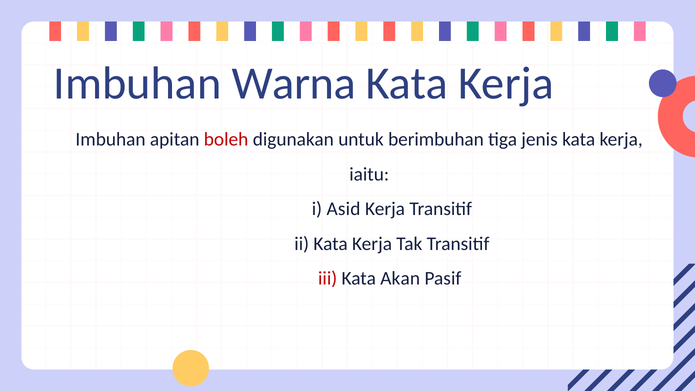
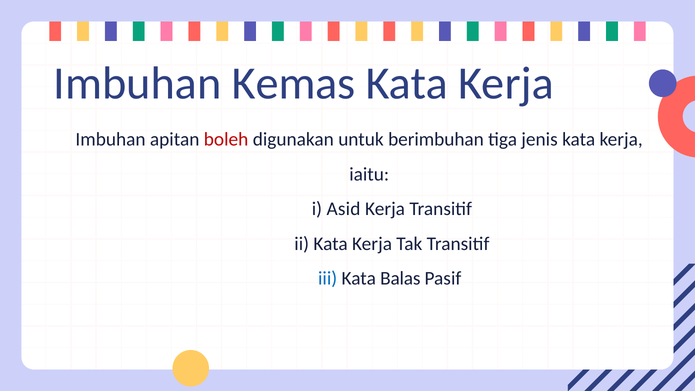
Warna: Warna -> Kemas
iii colour: red -> blue
Akan: Akan -> Balas
